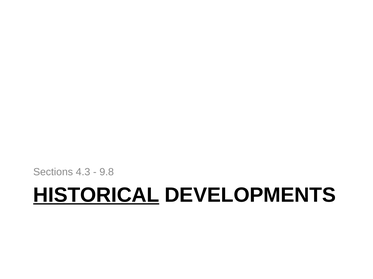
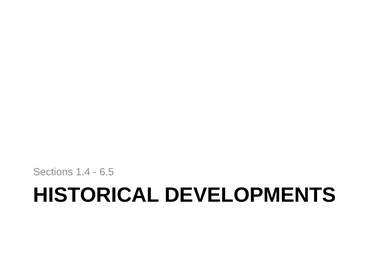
4.3: 4.3 -> 1.4
9.8: 9.8 -> 6.5
HISTORICAL underline: present -> none
